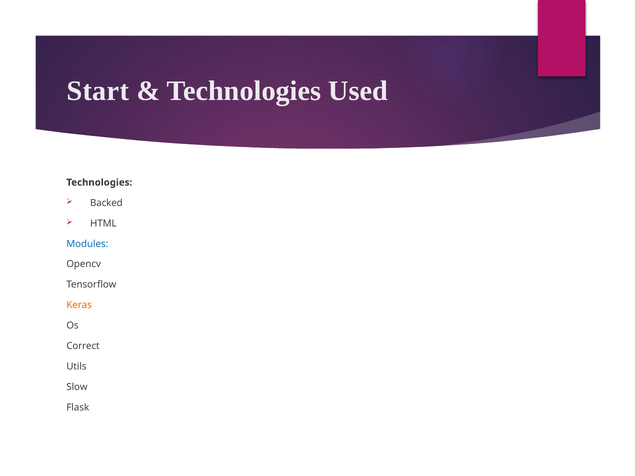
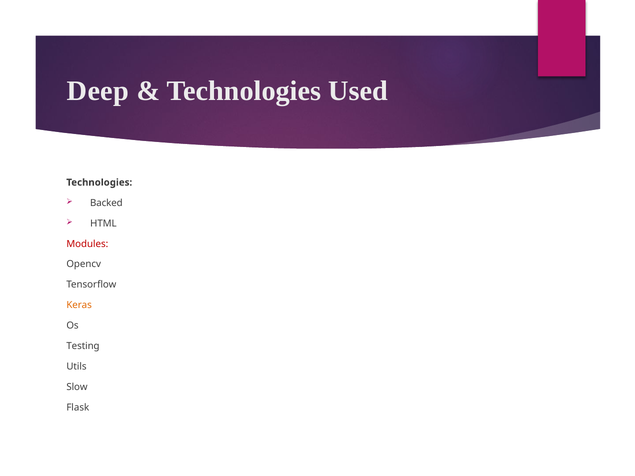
Start: Start -> Deep
Modules colour: blue -> red
Correct: Correct -> Testing
